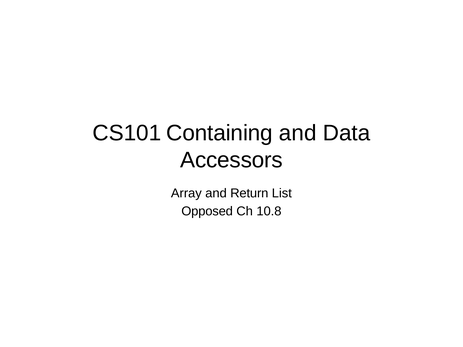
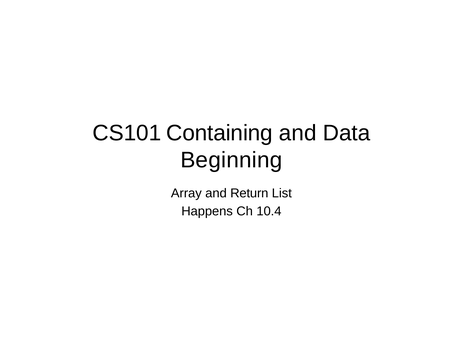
Accessors: Accessors -> Beginning
Opposed: Opposed -> Happens
10.8: 10.8 -> 10.4
